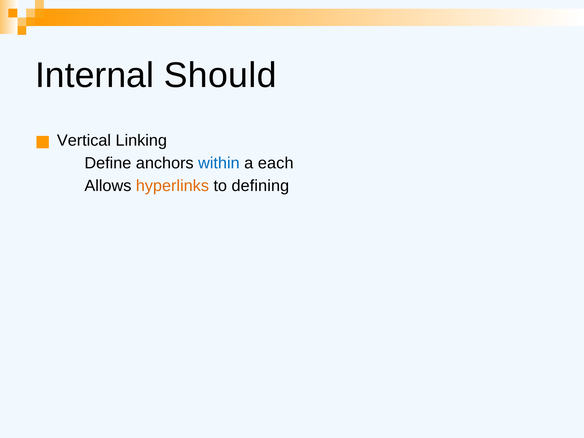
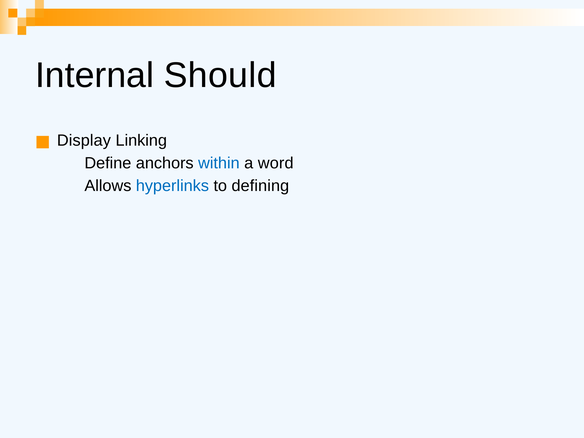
Vertical: Vertical -> Display
each: each -> word
hyperlinks colour: orange -> blue
